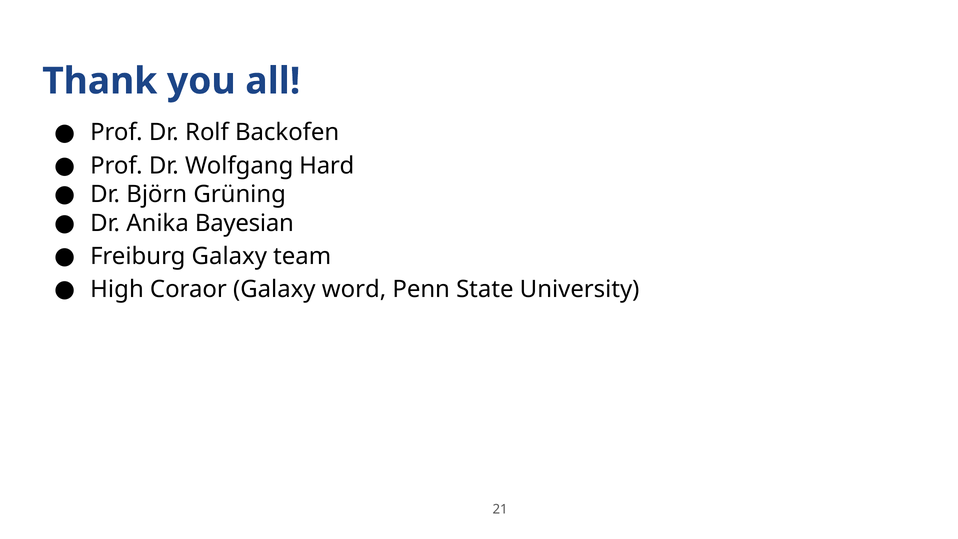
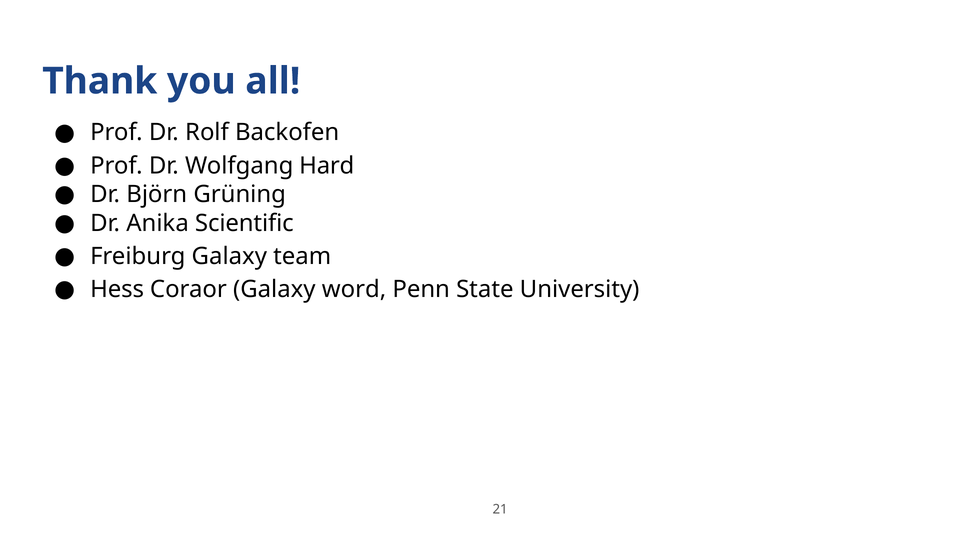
Bayesian: Bayesian -> Scientific
High: High -> Hess
